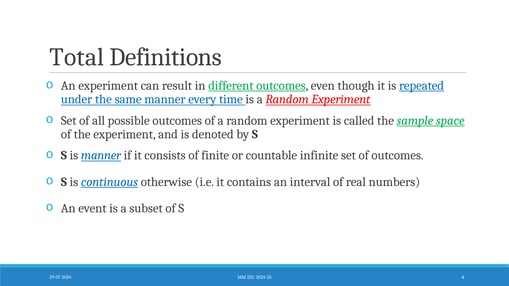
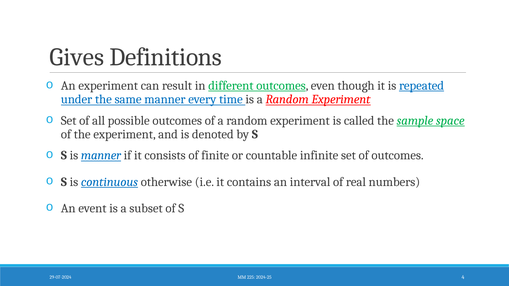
Total: Total -> Gives
